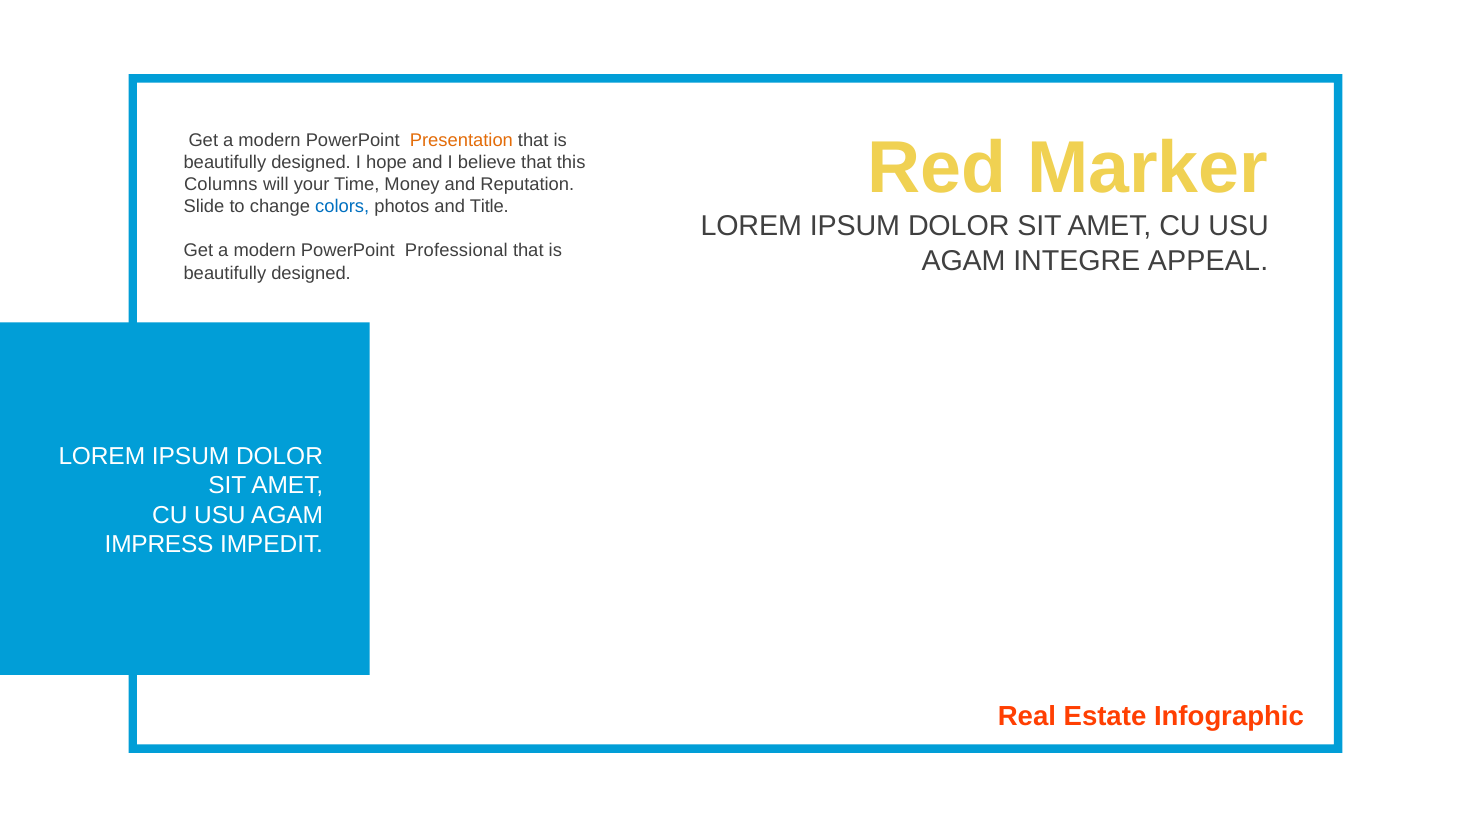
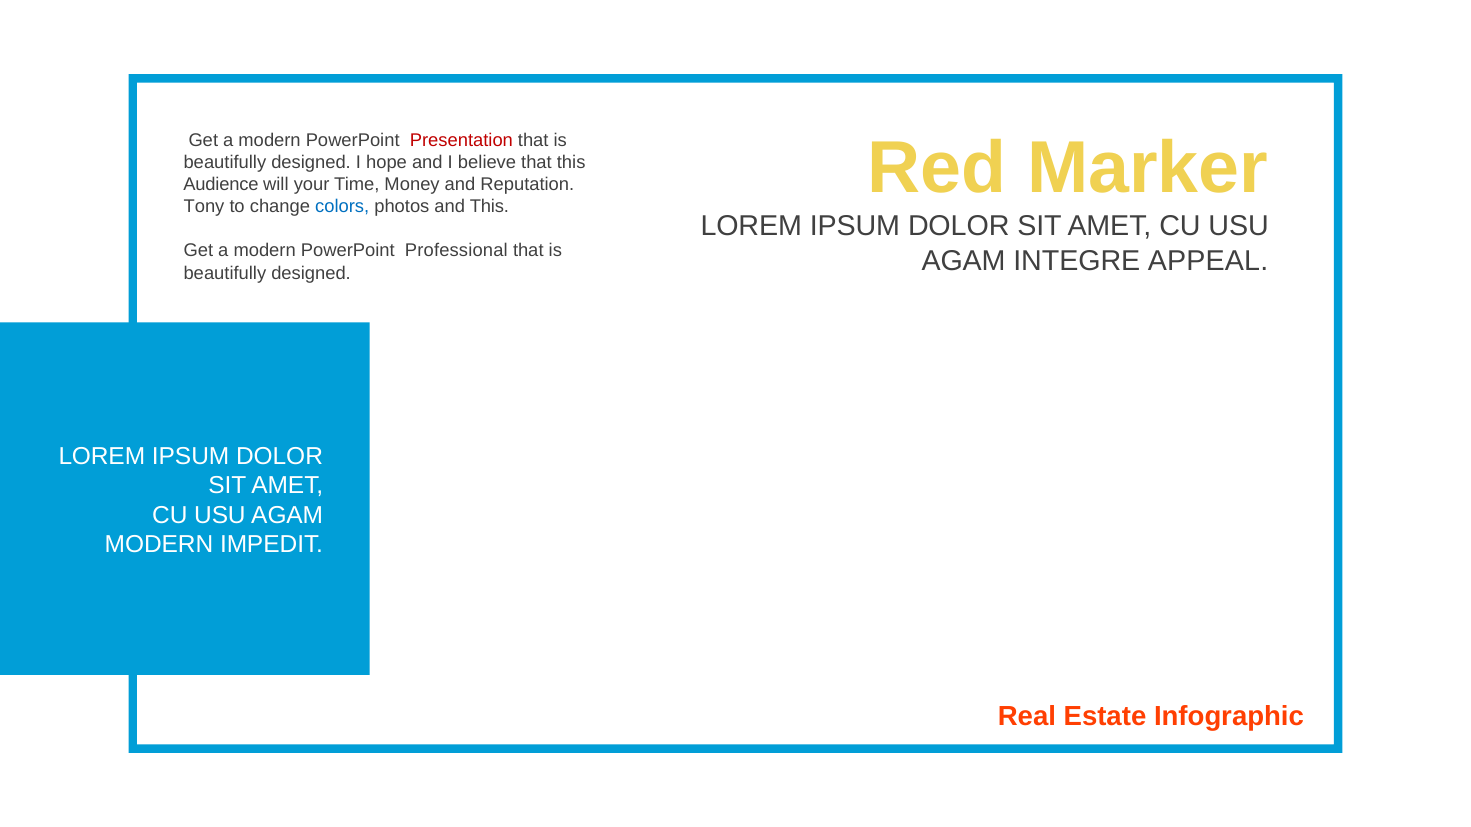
Presentation colour: orange -> red
Columns: Columns -> Audience
Slide: Slide -> Tony
and Title: Title -> This
IMPRESS at (159, 545): IMPRESS -> MODERN
